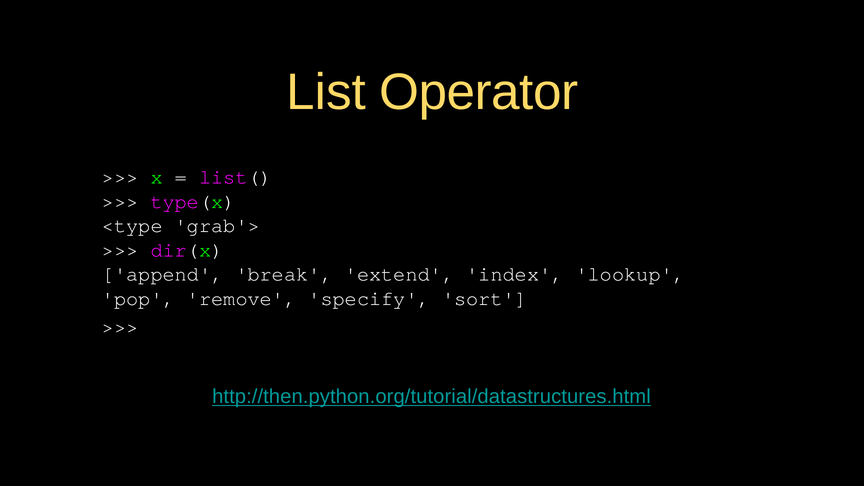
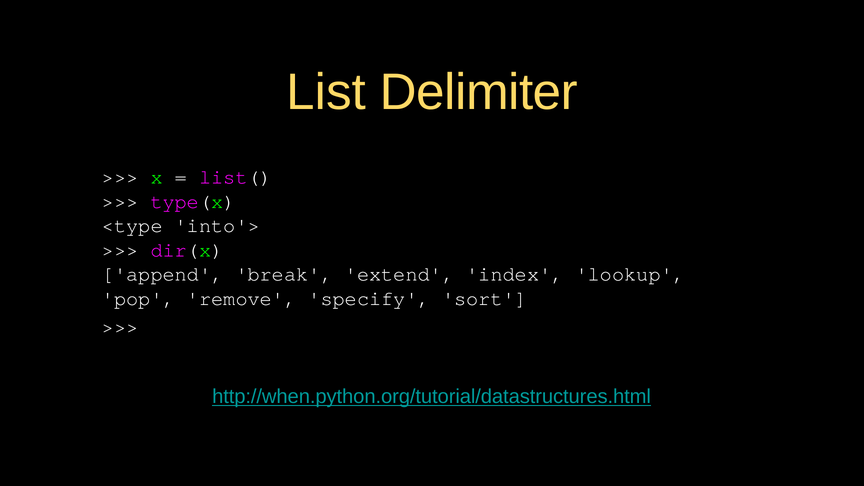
Operator: Operator -> Delimiter
grab'>: grab'> -> into'>
http://then.python.org/tutorial/datastructures.html: http://then.python.org/tutorial/datastructures.html -> http://when.python.org/tutorial/datastructures.html
